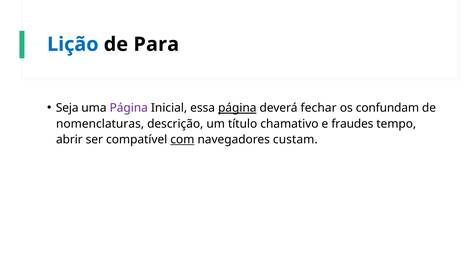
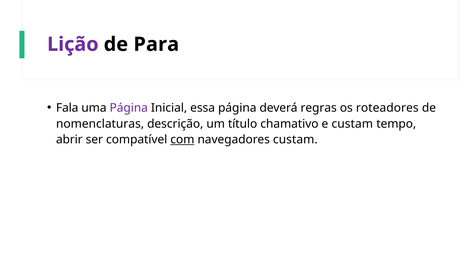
Lição colour: blue -> purple
Seja: Seja -> Fala
página at (237, 108) underline: present -> none
fechar: fechar -> regras
confundam: confundam -> roteadores
e fraudes: fraudes -> custam
